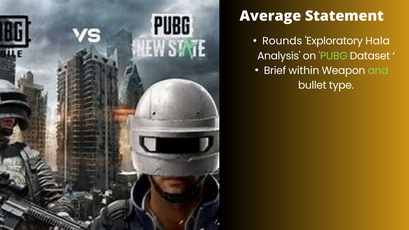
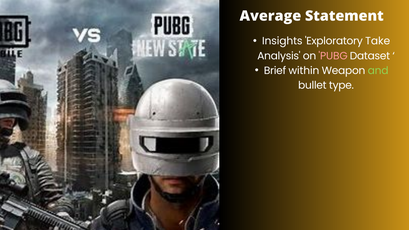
Rounds: Rounds -> Insights
Hala: Hala -> Take
PUBG colour: light green -> pink
